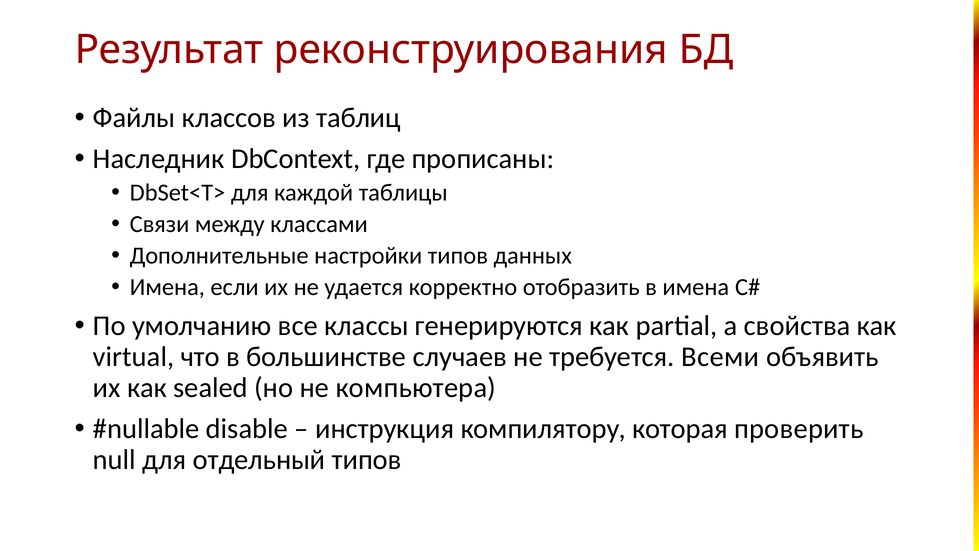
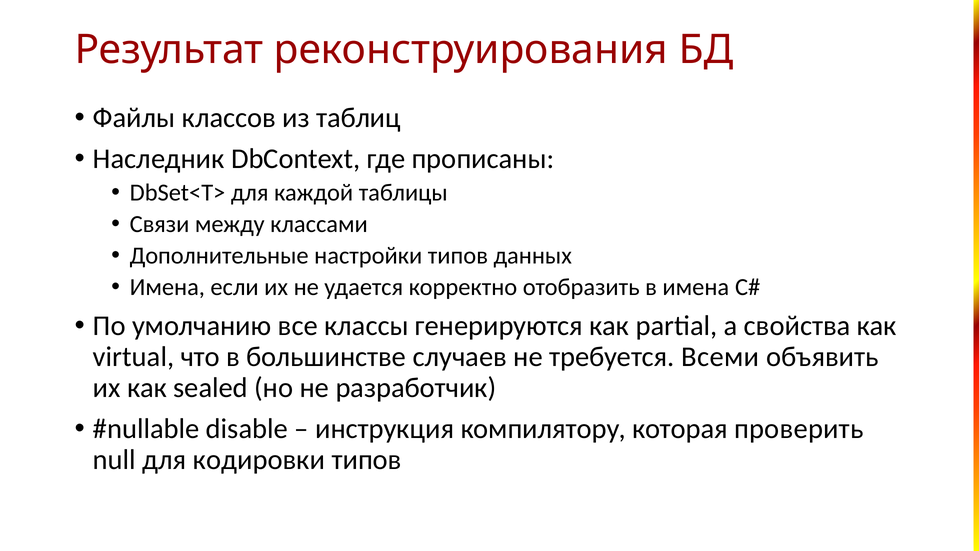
компьютера: компьютера -> разработчик
отдельный: отдельный -> кодировки
